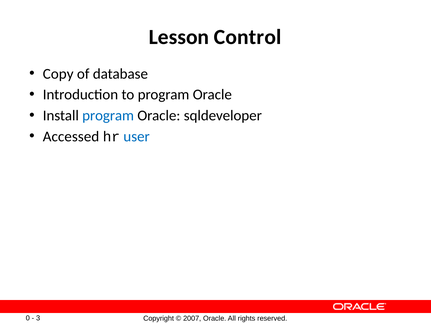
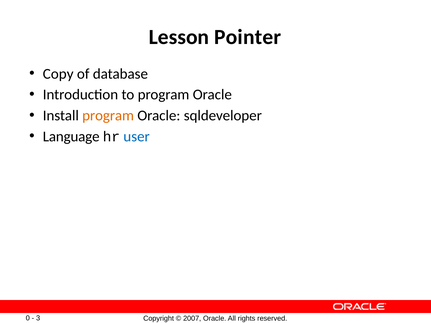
Control: Control -> Pointer
program at (108, 116) colour: blue -> orange
Accessed: Accessed -> Language
